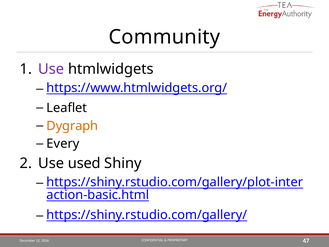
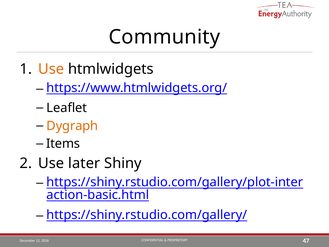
Use at (51, 69) colour: purple -> orange
Every: Every -> Items
used: used -> later
